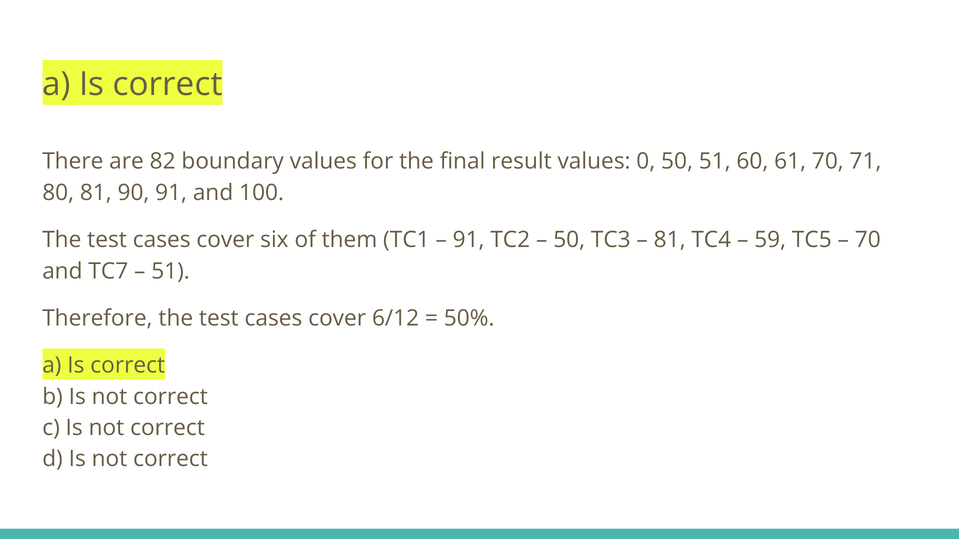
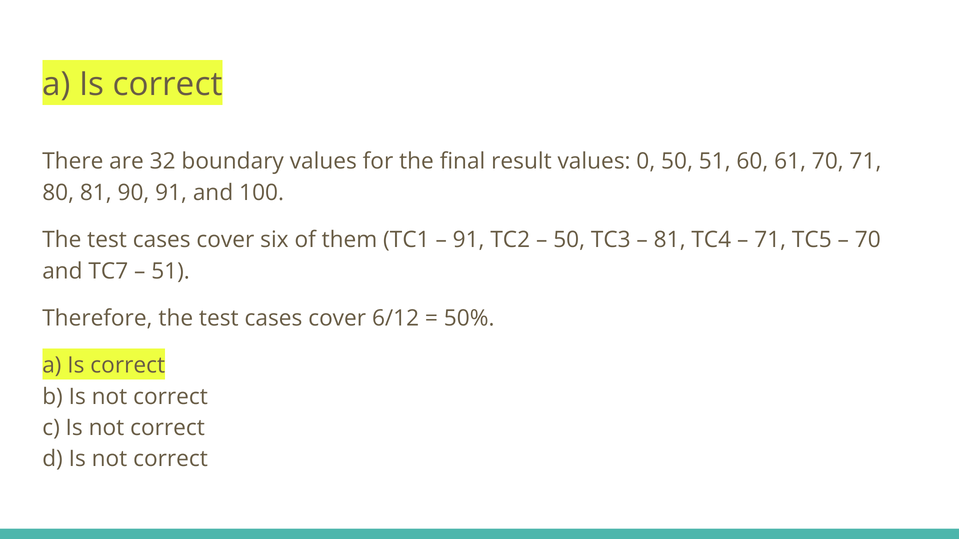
82: 82 -> 32
59 at (770, 240): 59 -> 71
